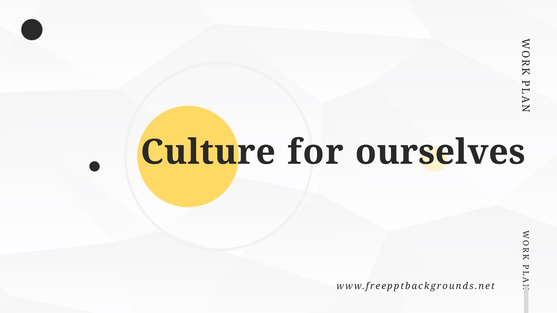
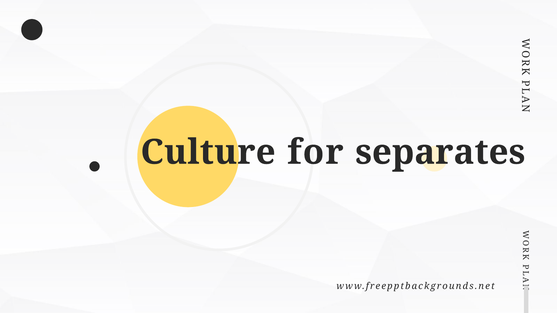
ourselves: ourselves -> separates
